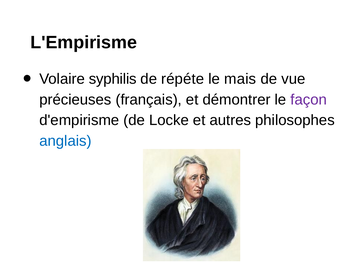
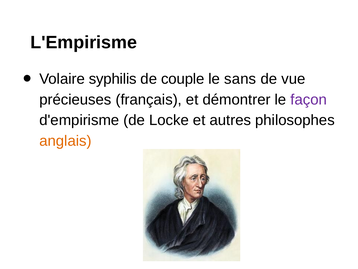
répéte: répéte -> couple
mais: mais -> sans
anglais colour: blue -> orange
